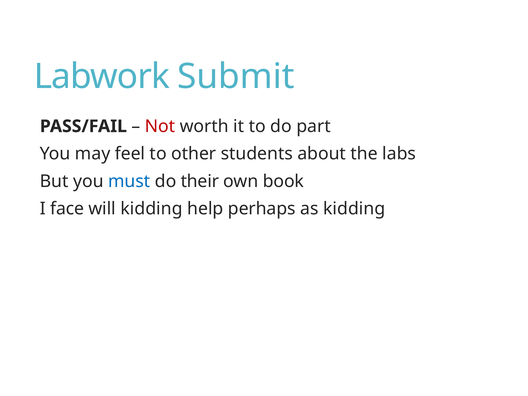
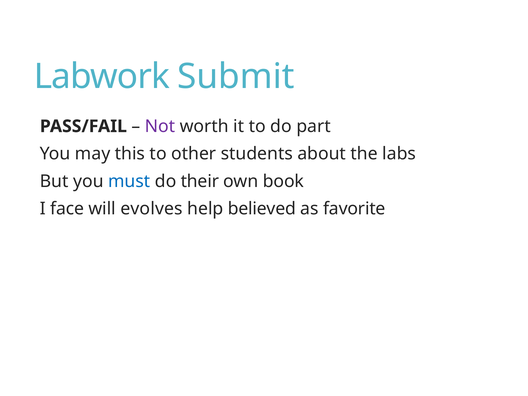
Not colour: red -> purple
feel: feel -> this
will kidding: kidding -> evolves
perhaps: perhaps -> believed
as kidding: kidding -> favorite
